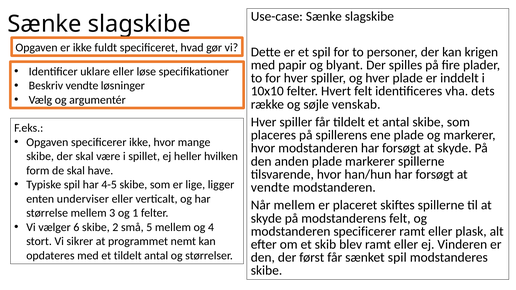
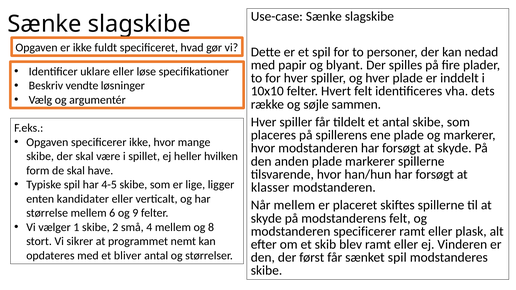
krigen: krigen -> nedad
venskab: venskab -> sammen
vendte at (270, 188): vendte -> klasser
underviser: underviser -> kandidater
3: 3 -> 6
1: 1 -> 9
6: 6 -> 1
5: 5 -> 4
4: 4 -> 8
et tildelt: tildelt -> bliver
